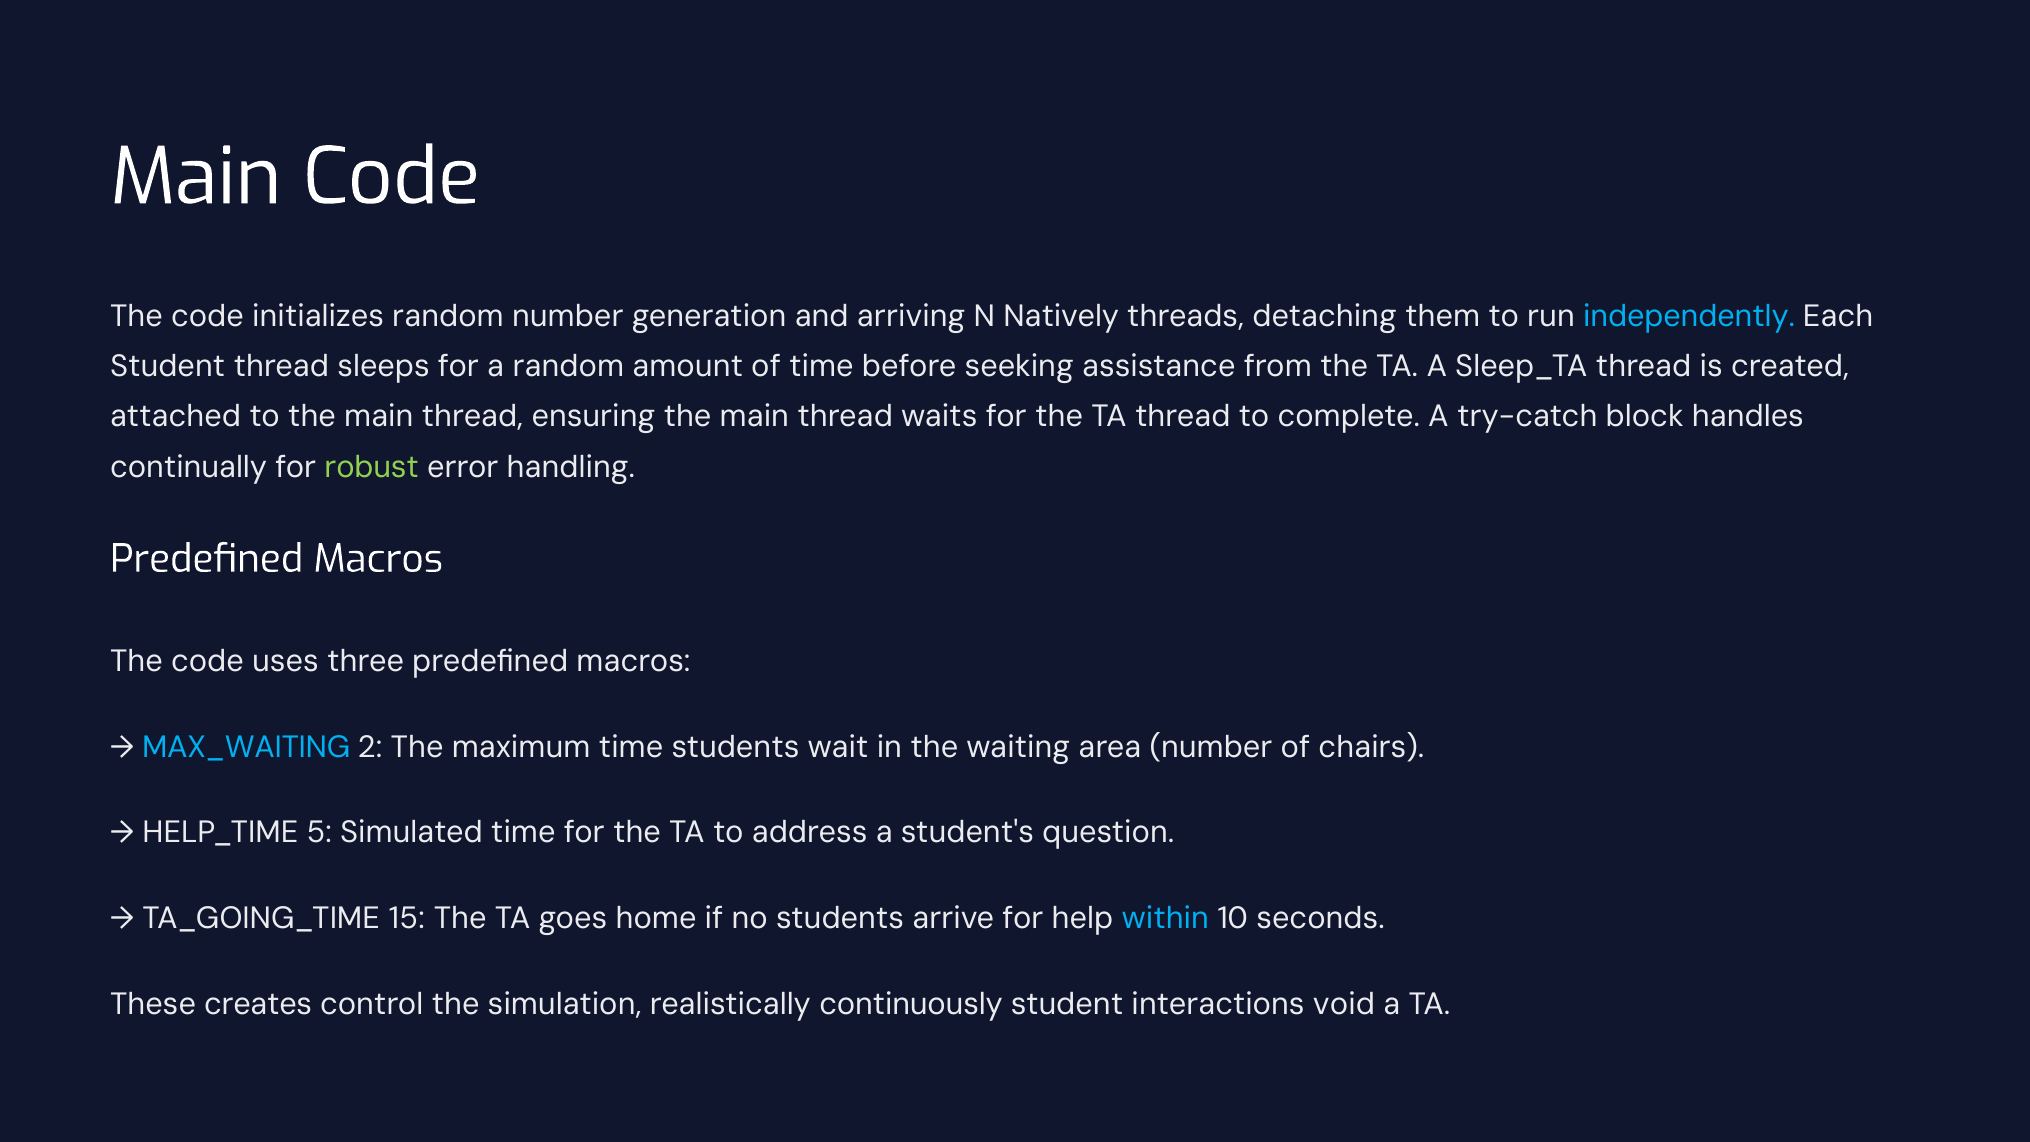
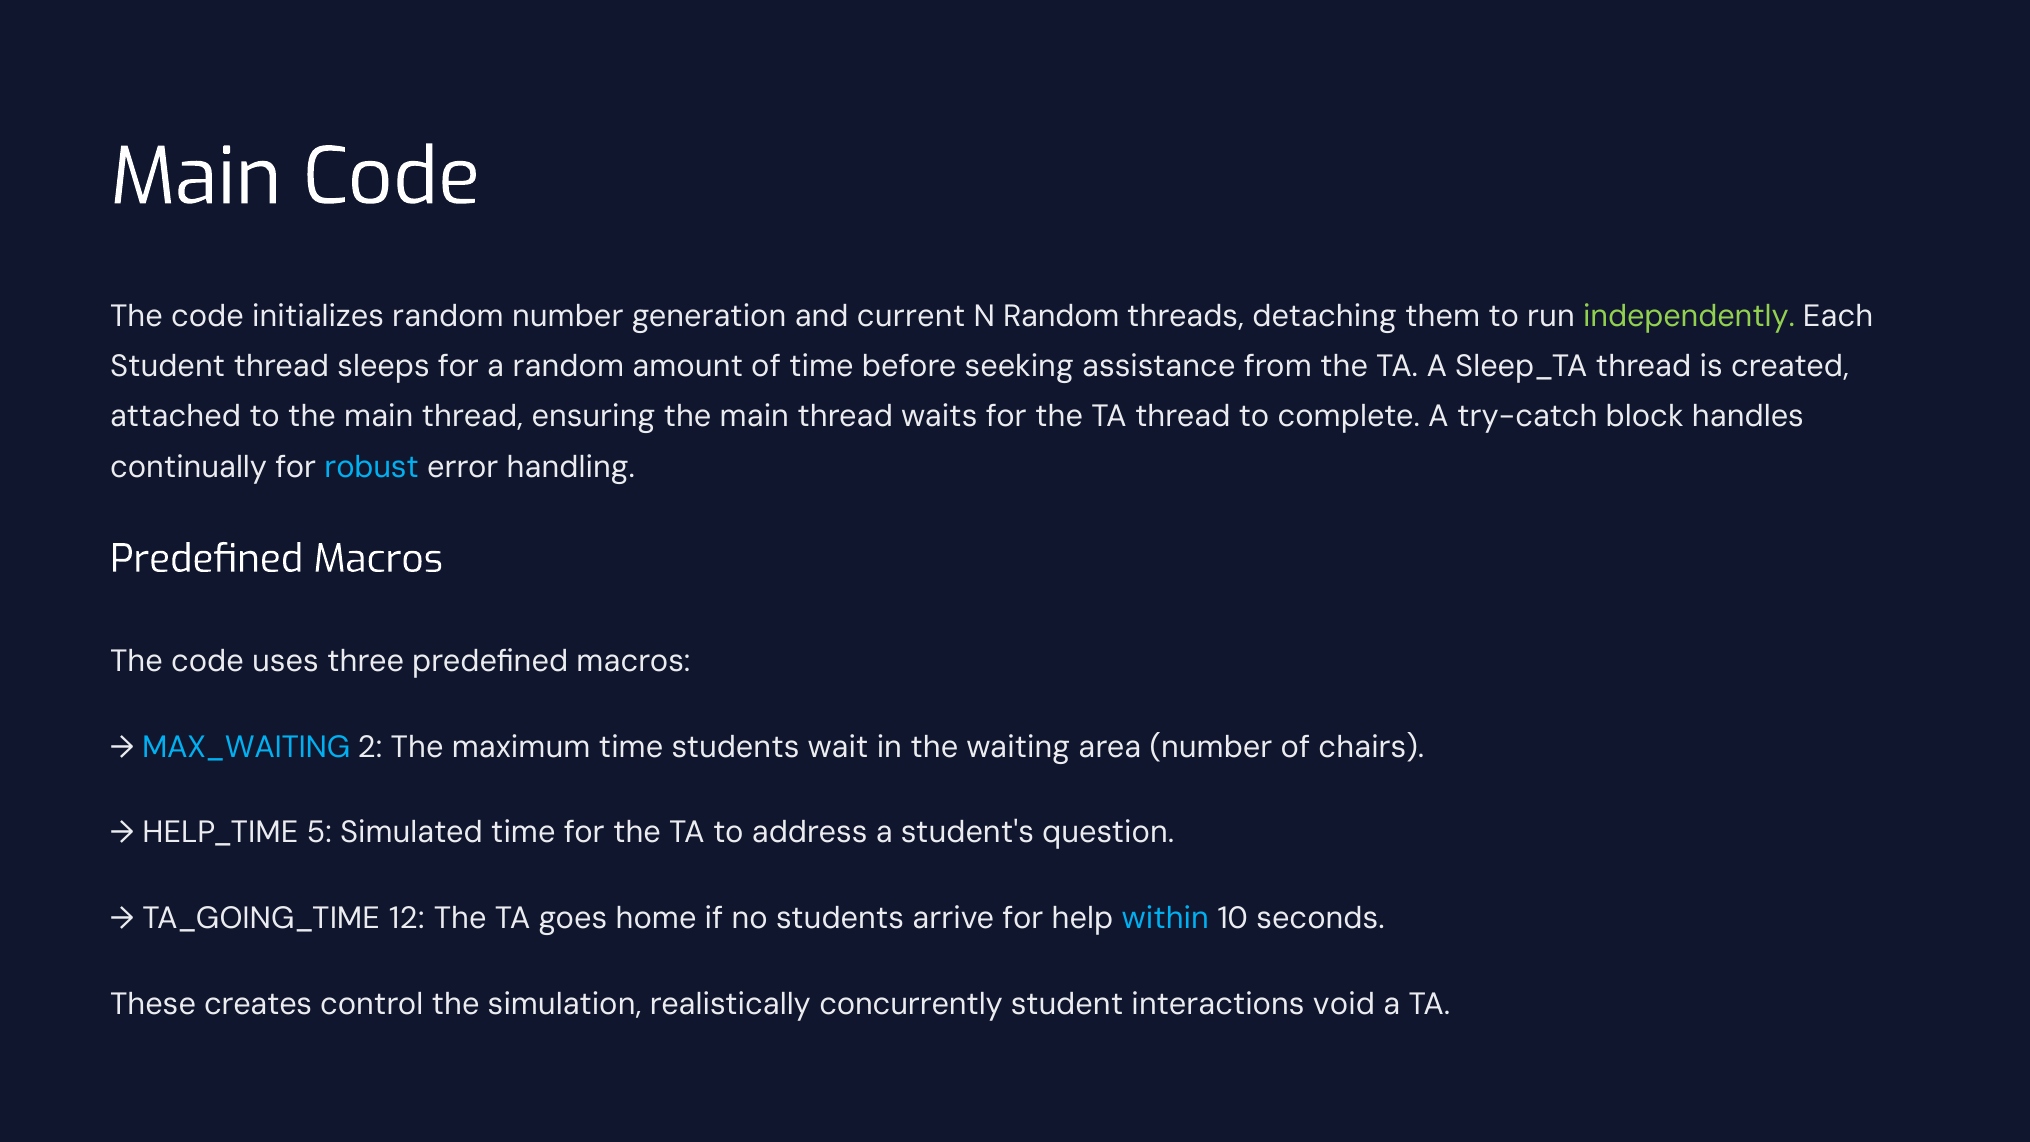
arriving: arriving -> current
N Natively: Natively -> Random
independently colour: light blue -> light green
robust colour: light green -> light blue
15: 15 -> 12
continuously: continuously -> concurrently
